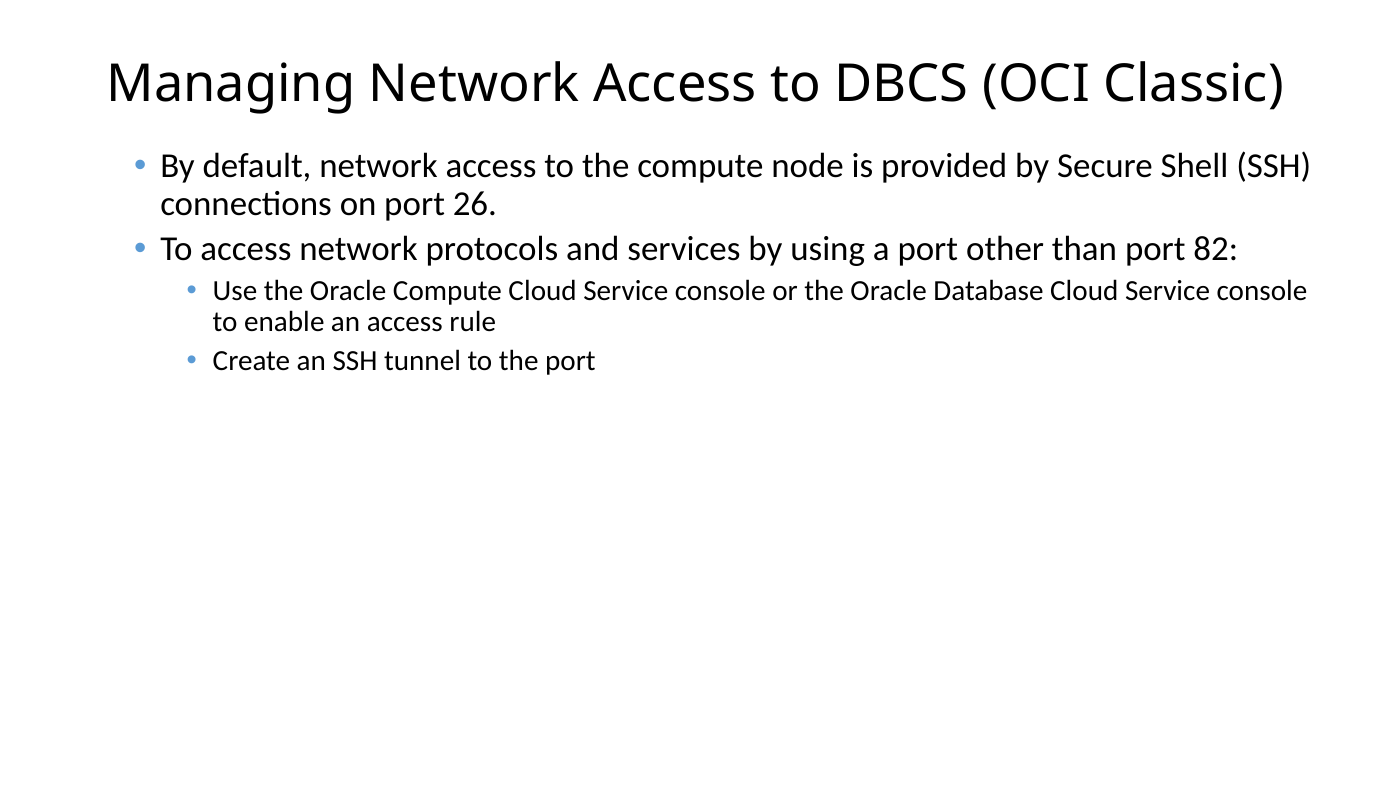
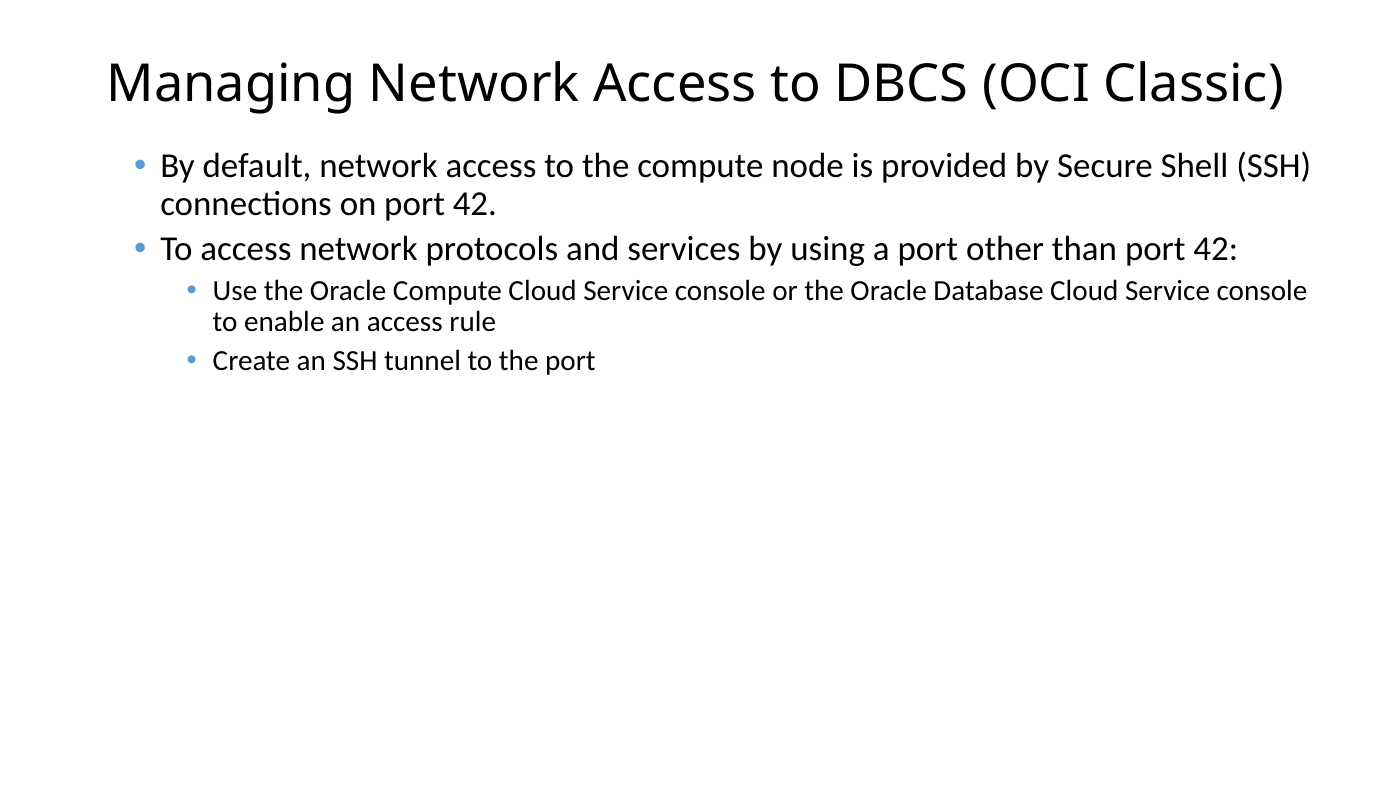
on port 26: 26 -> 42
than port 82: 82 -> 42
